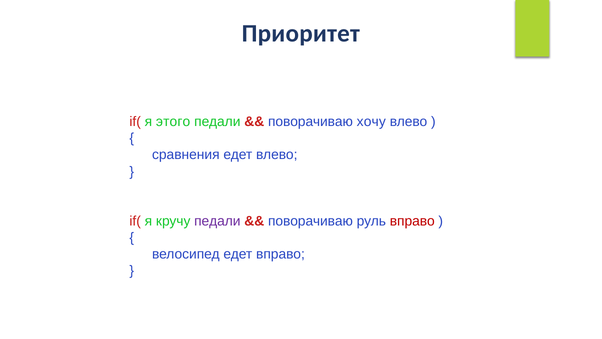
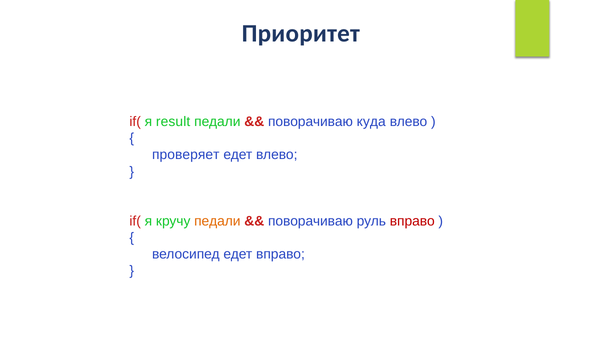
этого: этого -> result
хочу: хочу -> куда
сравнения: сравнения -> проверяет
педали at (217, 221) colour: purple -> orange
